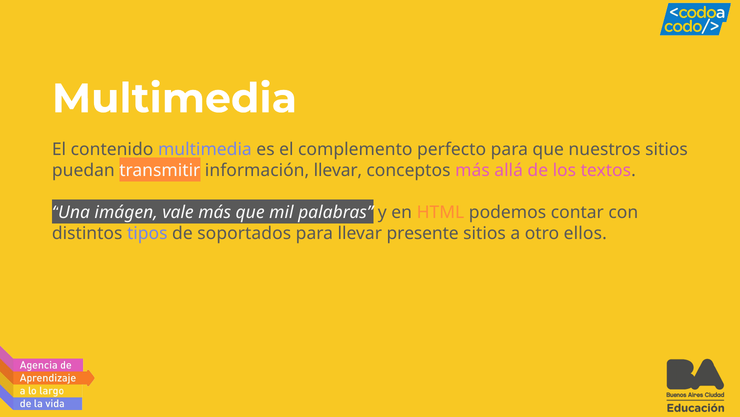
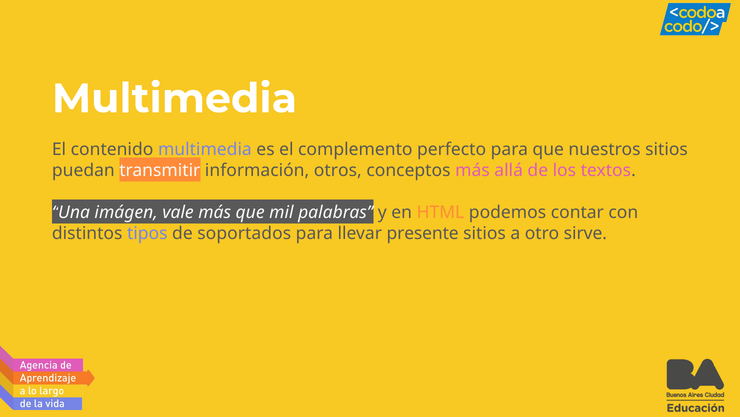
información llevar: llevar -> otros
ellos: ellos -> sirve
